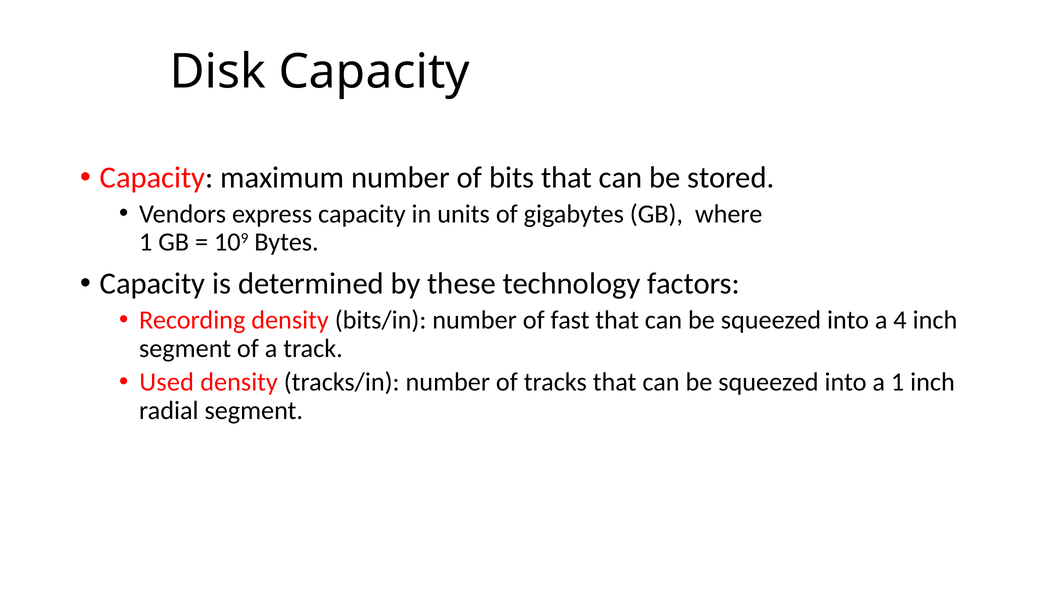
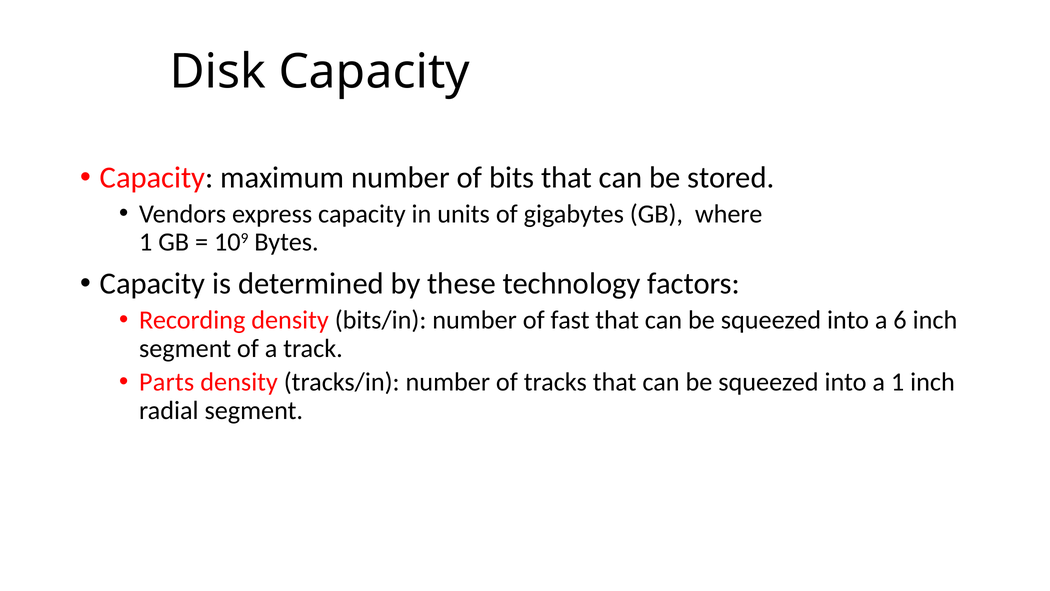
4: 4 -> 6
Used: Used -> Parts
